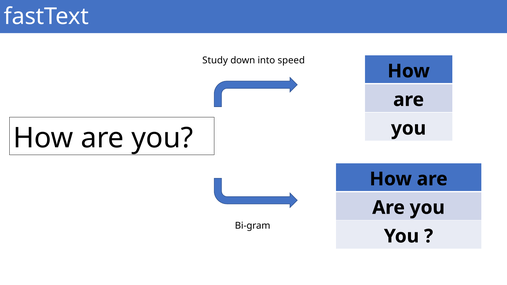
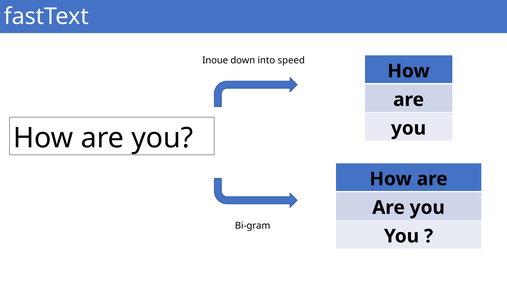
Study: Study -> Inoue
